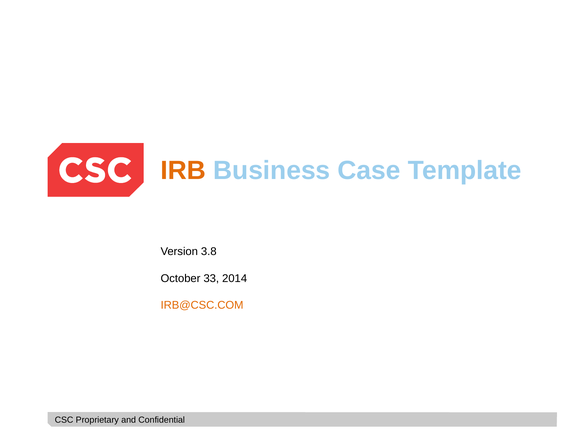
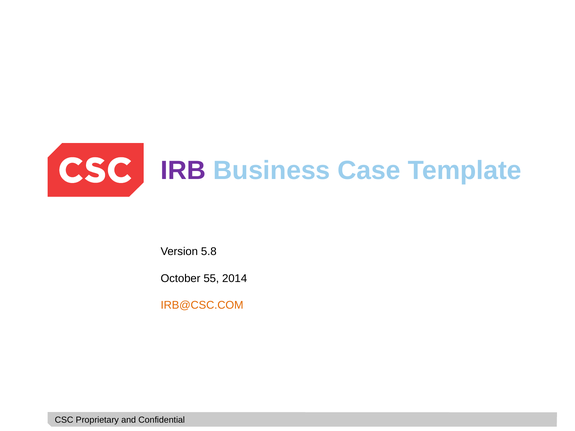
IRB colour: orange -> purple
3.8: 3.8 -> 5.8
33: 33 -> 55
